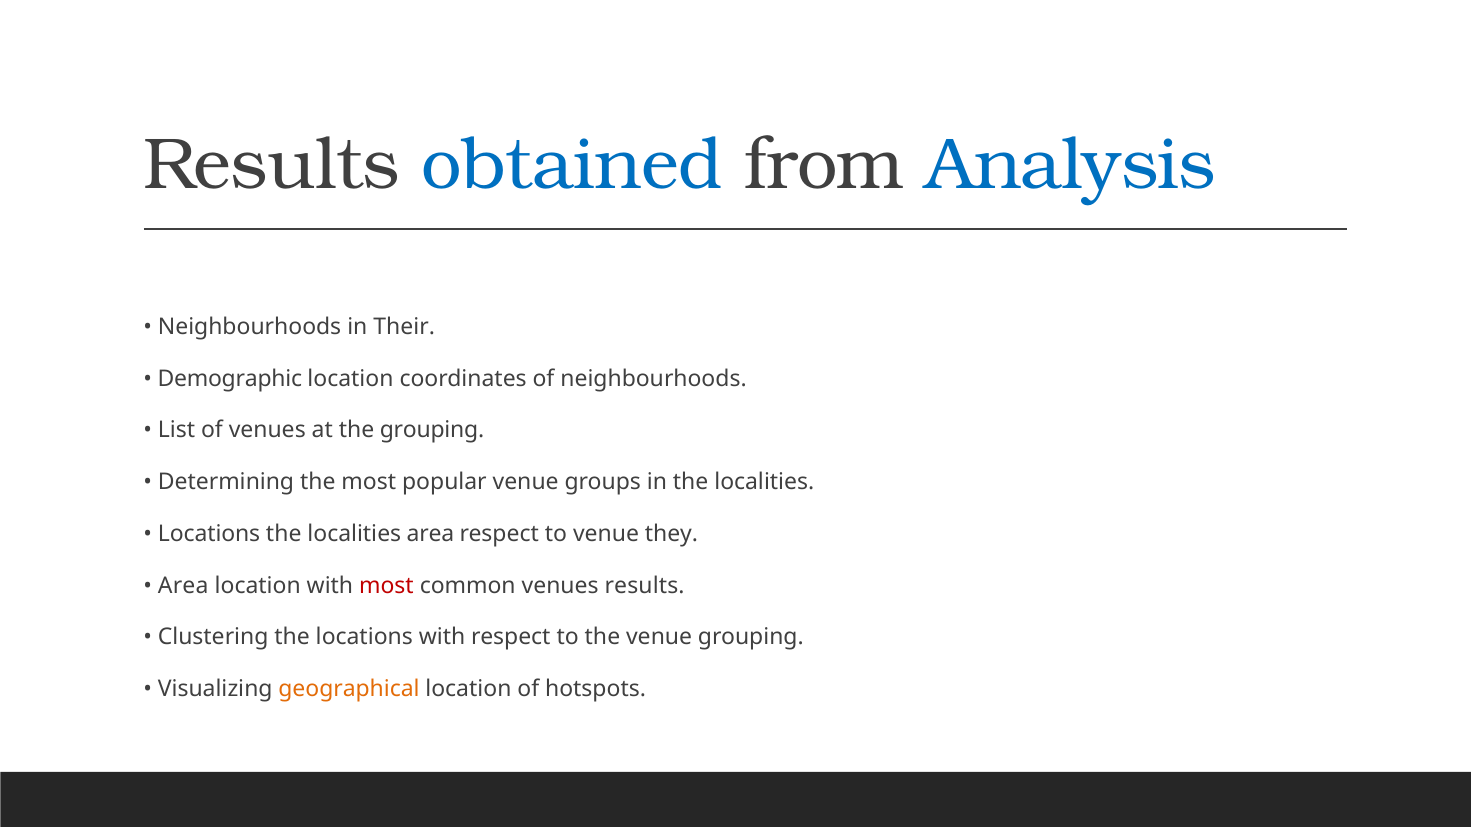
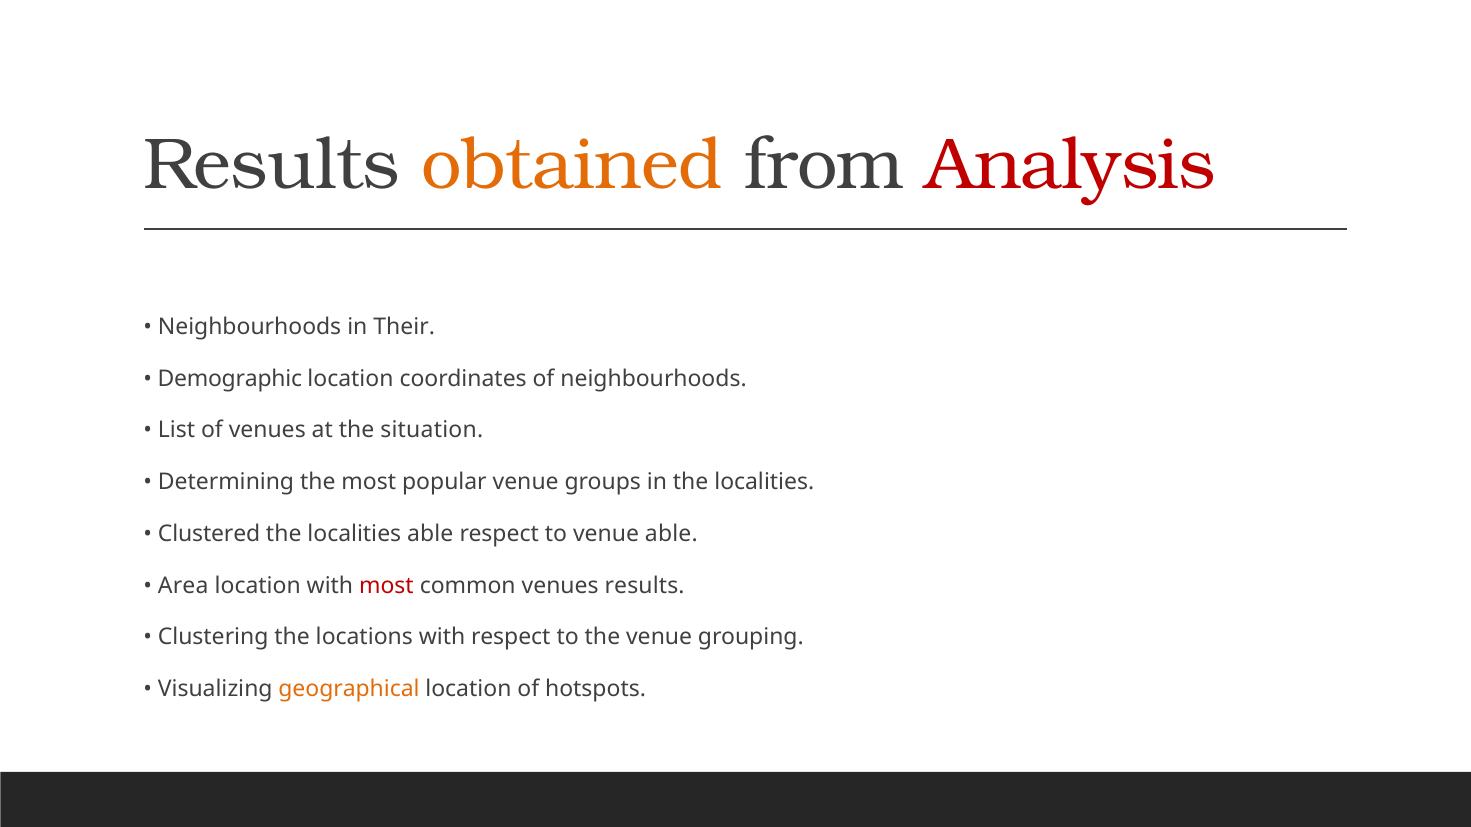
obtained colour: blue -> orange
Analysis colour: blue -> red
the grouping: grouping -> situation
Locations at (209, 534): Locations -> Clustered
localities area: area -> able
venue they: they -> able
